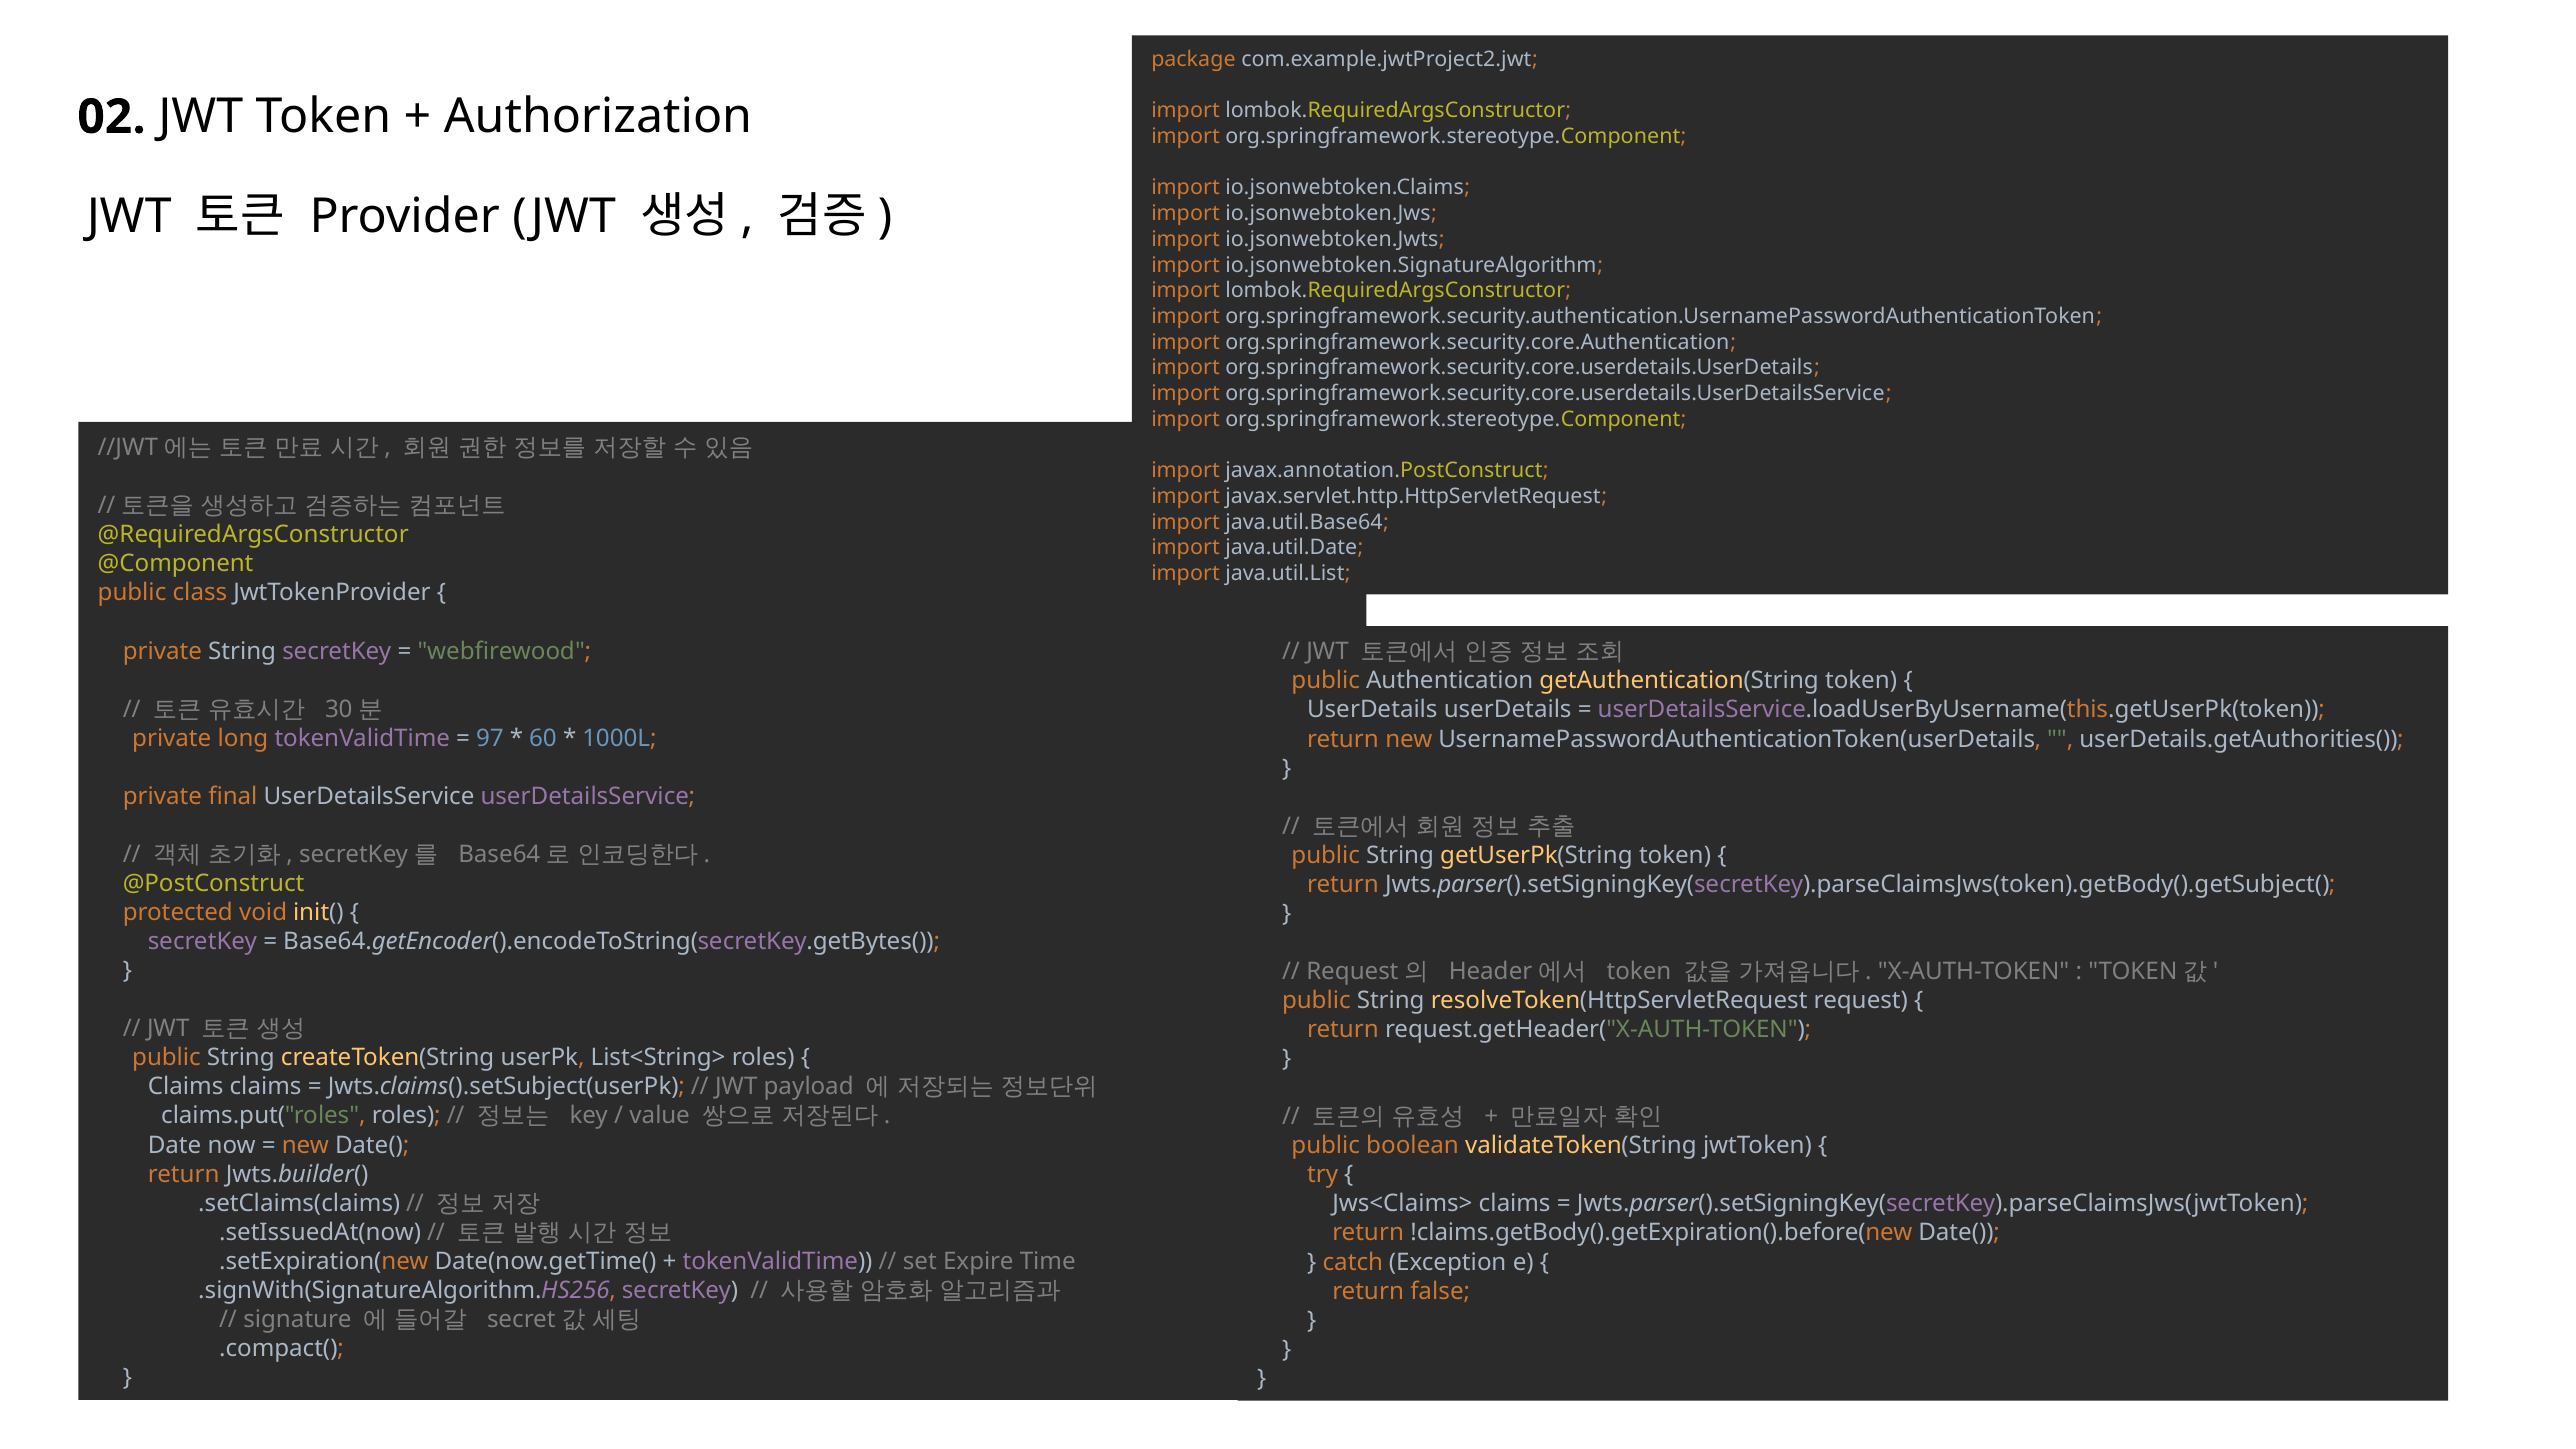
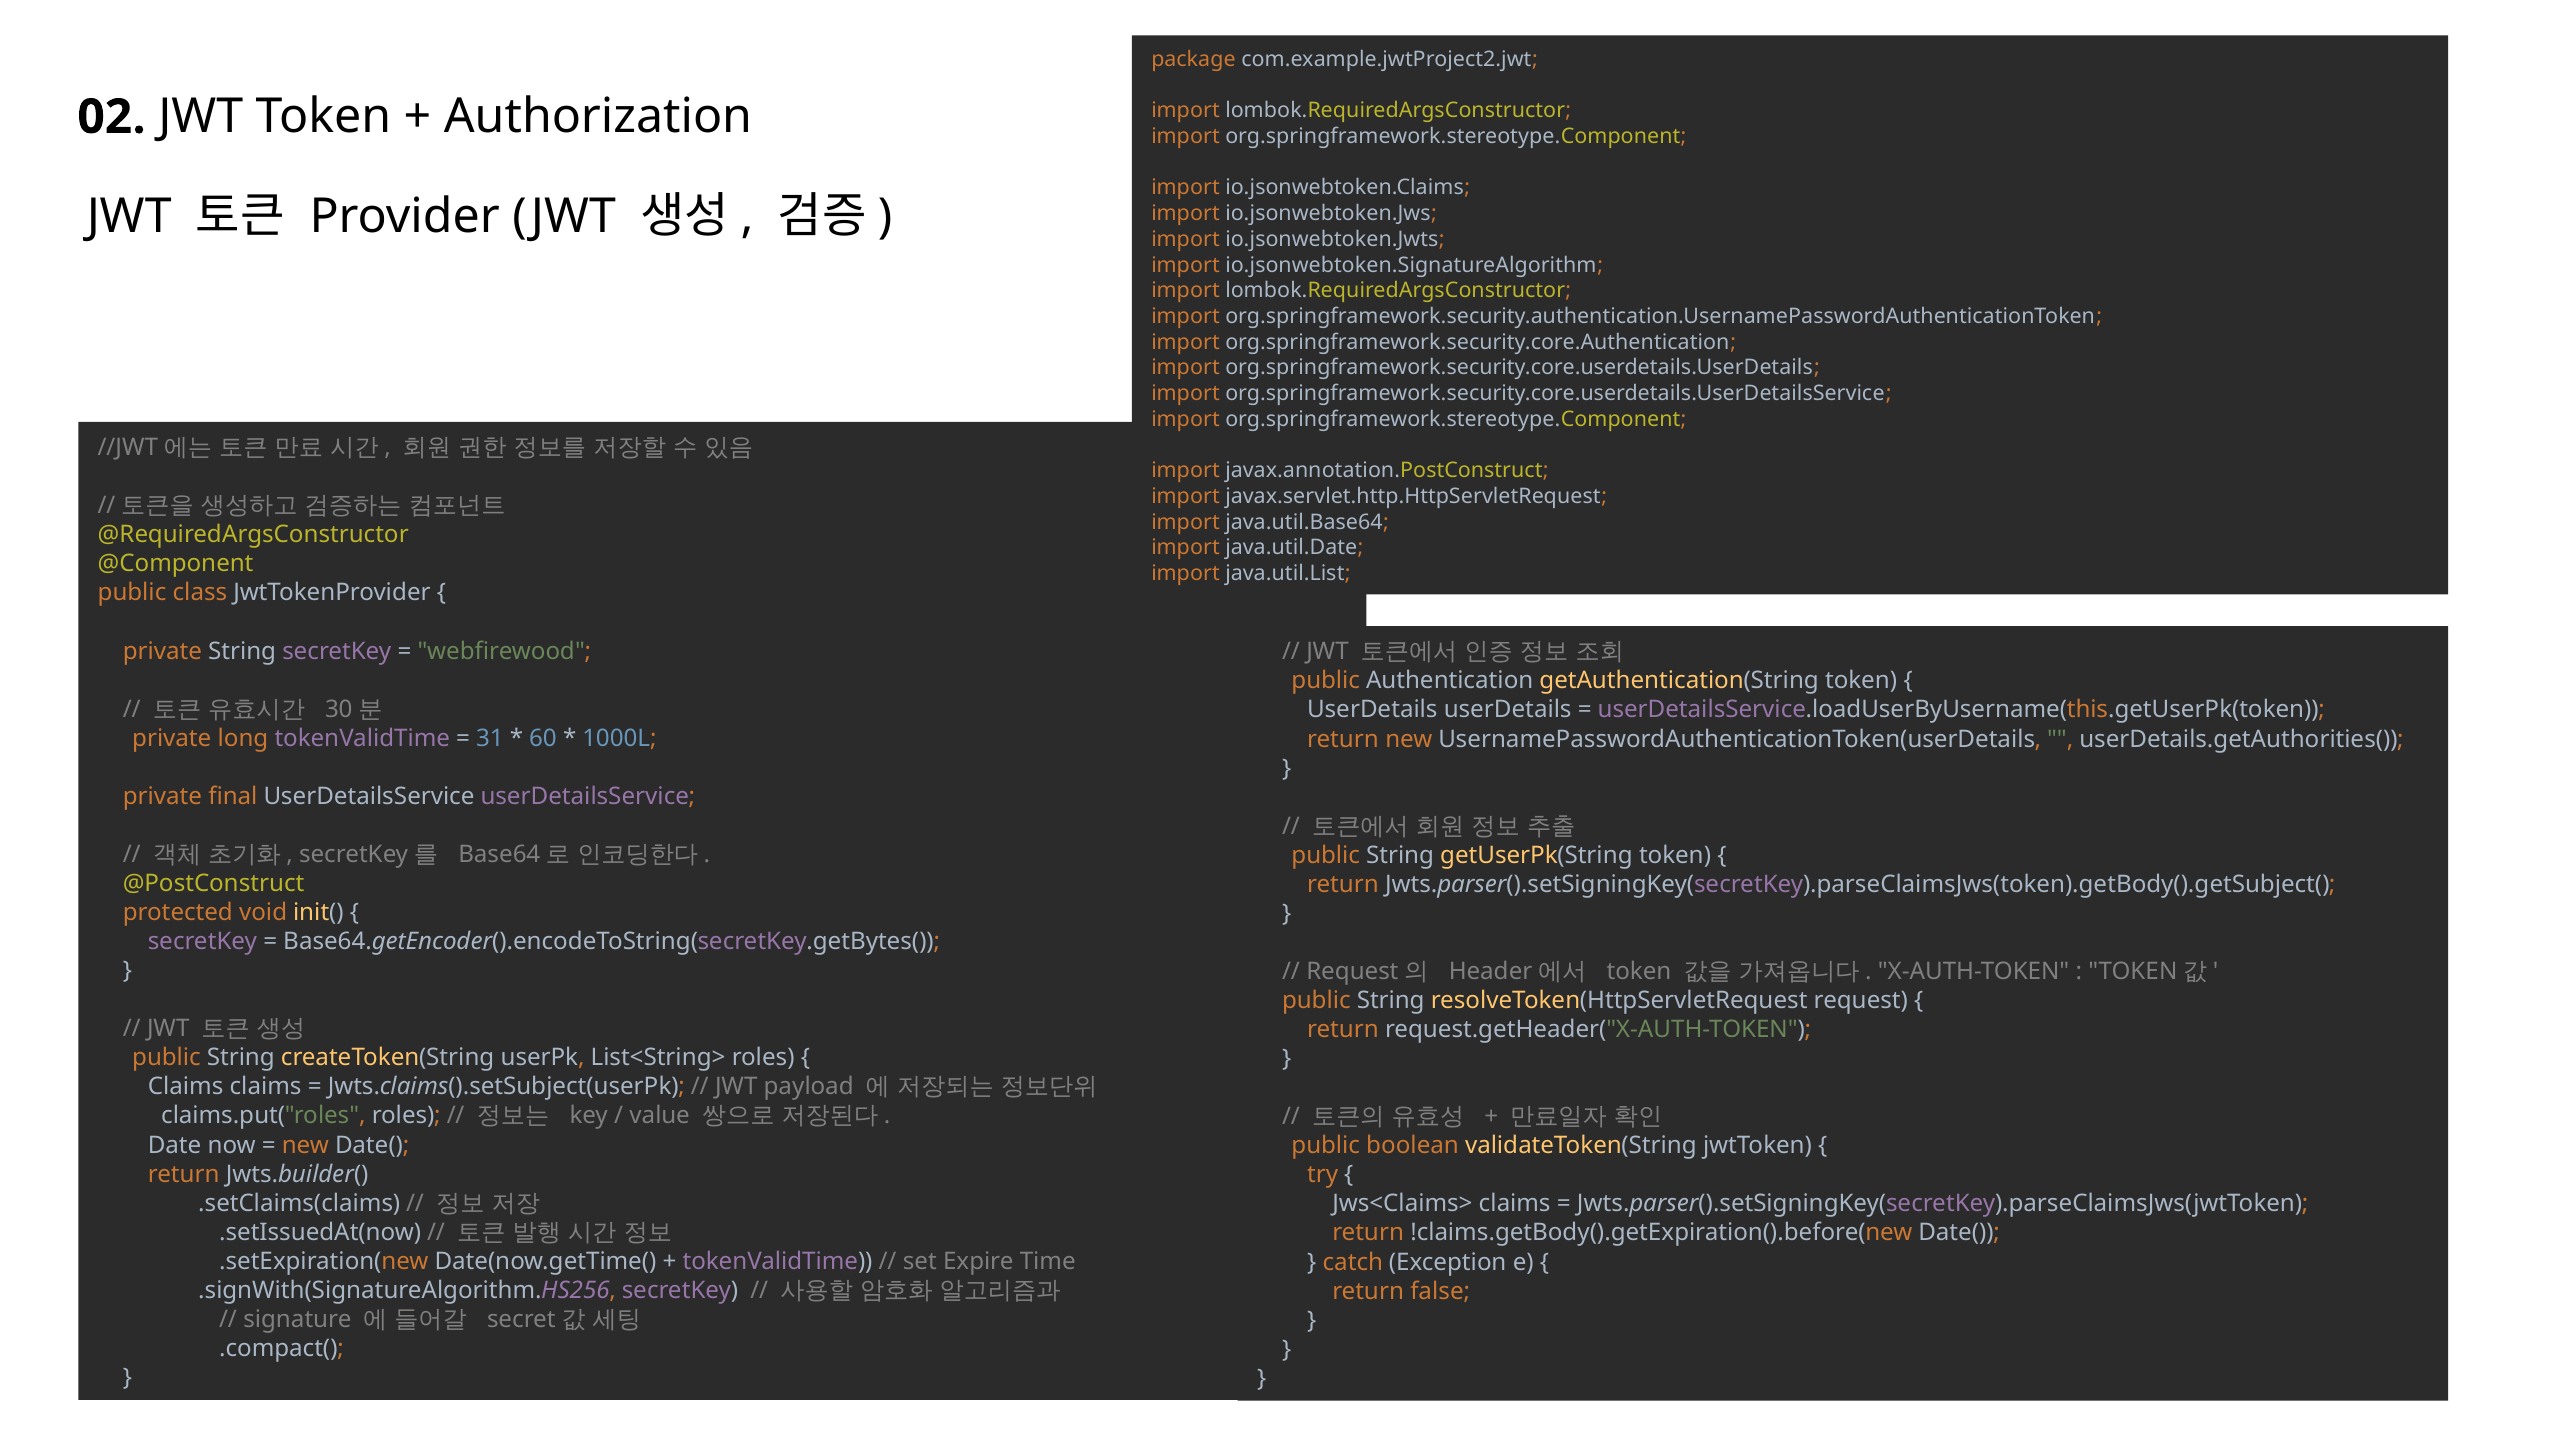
97: 97 -> 31
